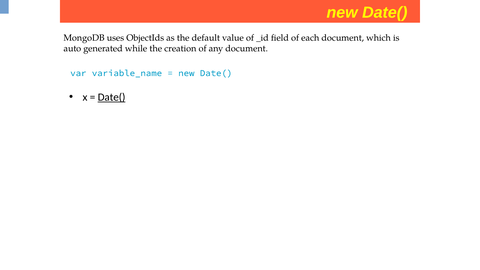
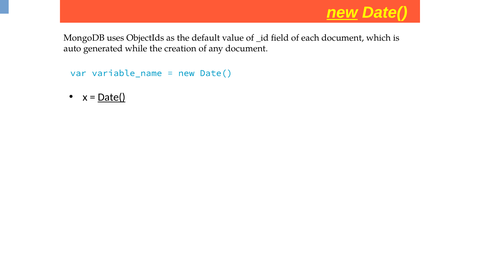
new at (342, 12) underline: none -> present
